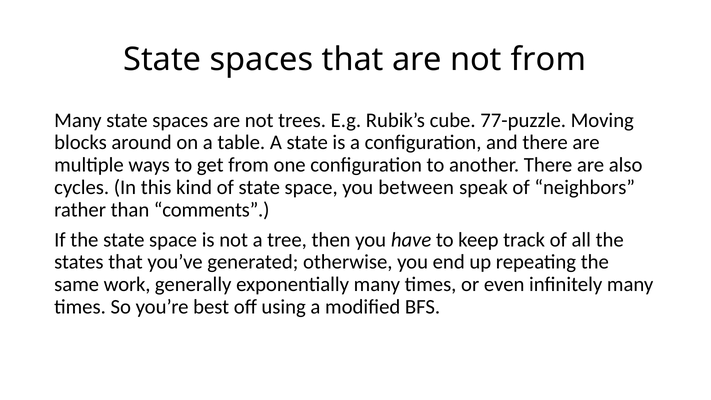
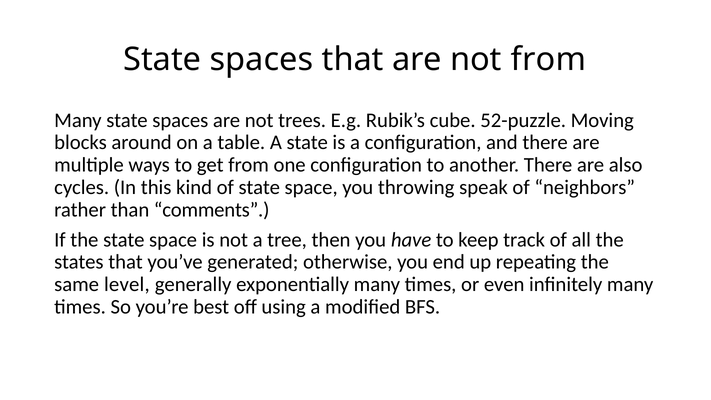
77-puzzle: 77-puzzle -> 52-puzzle
between: between -> throwing
work: work -> level
